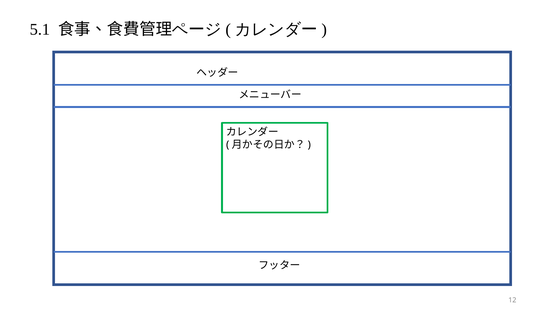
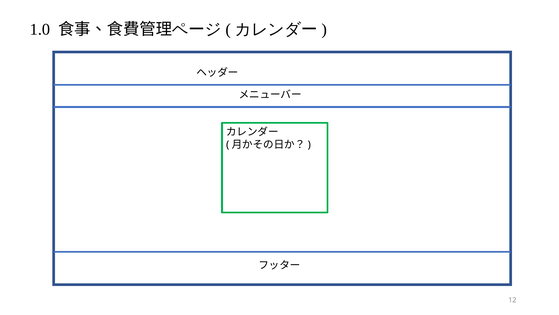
5.1: 5.1 -> 1.0
